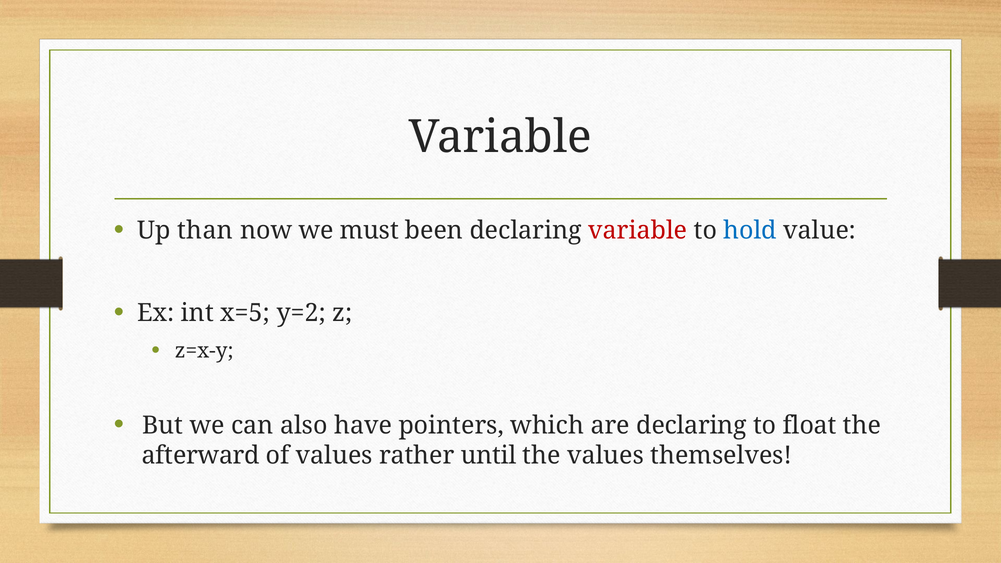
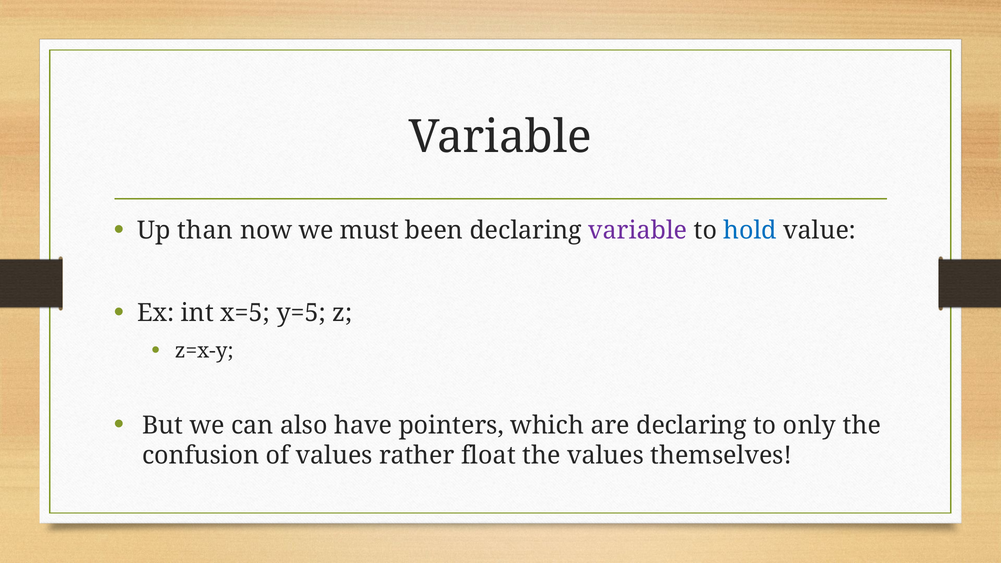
variable at (638, 230) colour: red -> purple
y=2: y=2 -> y=5
float: float -> only
afterward: afterward -> confusion
until: until -> float
